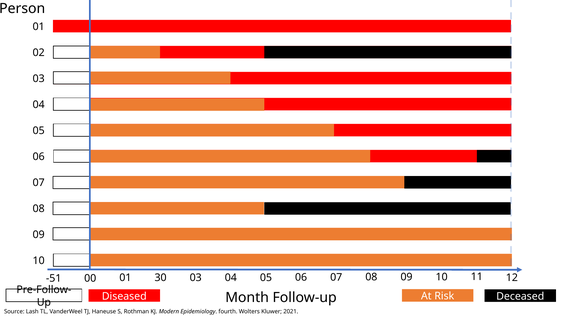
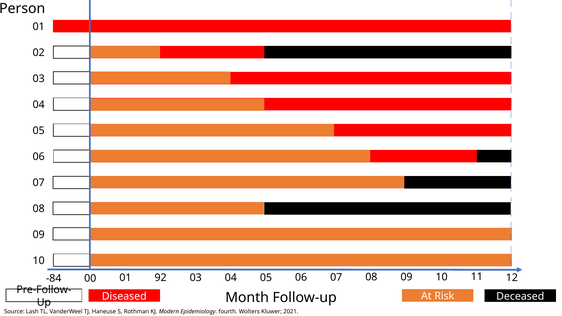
-51: -51 -> -84
30: 30 -> 92
